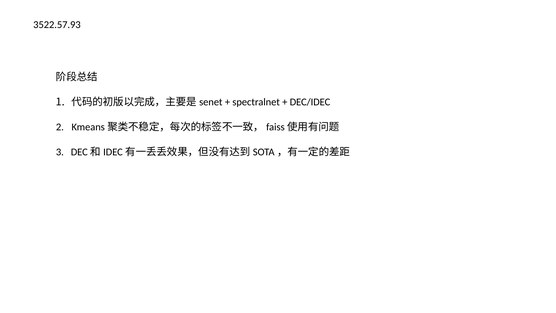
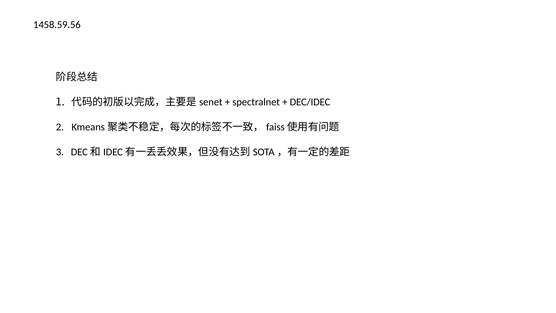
3522.57.93: 3522.57.93 -> 1458.59.56
